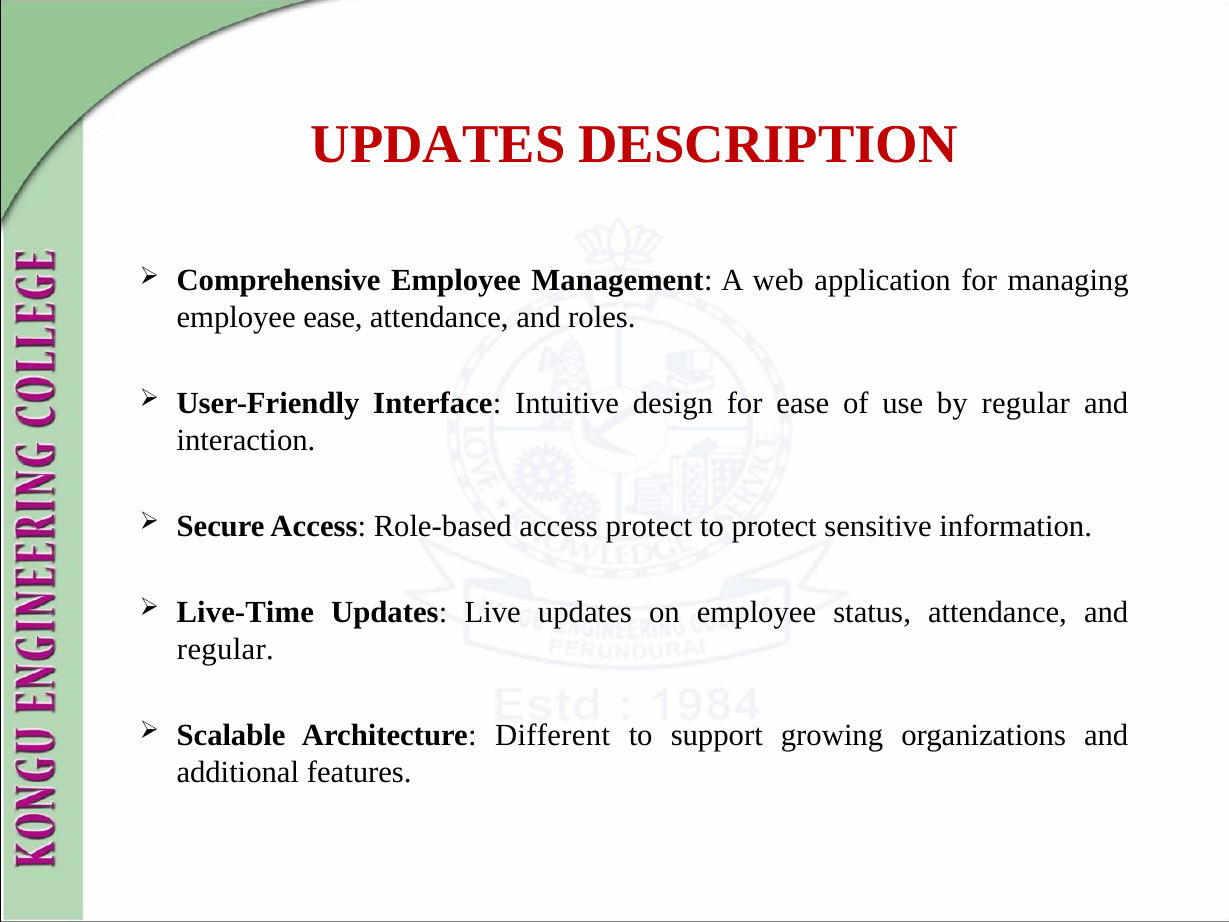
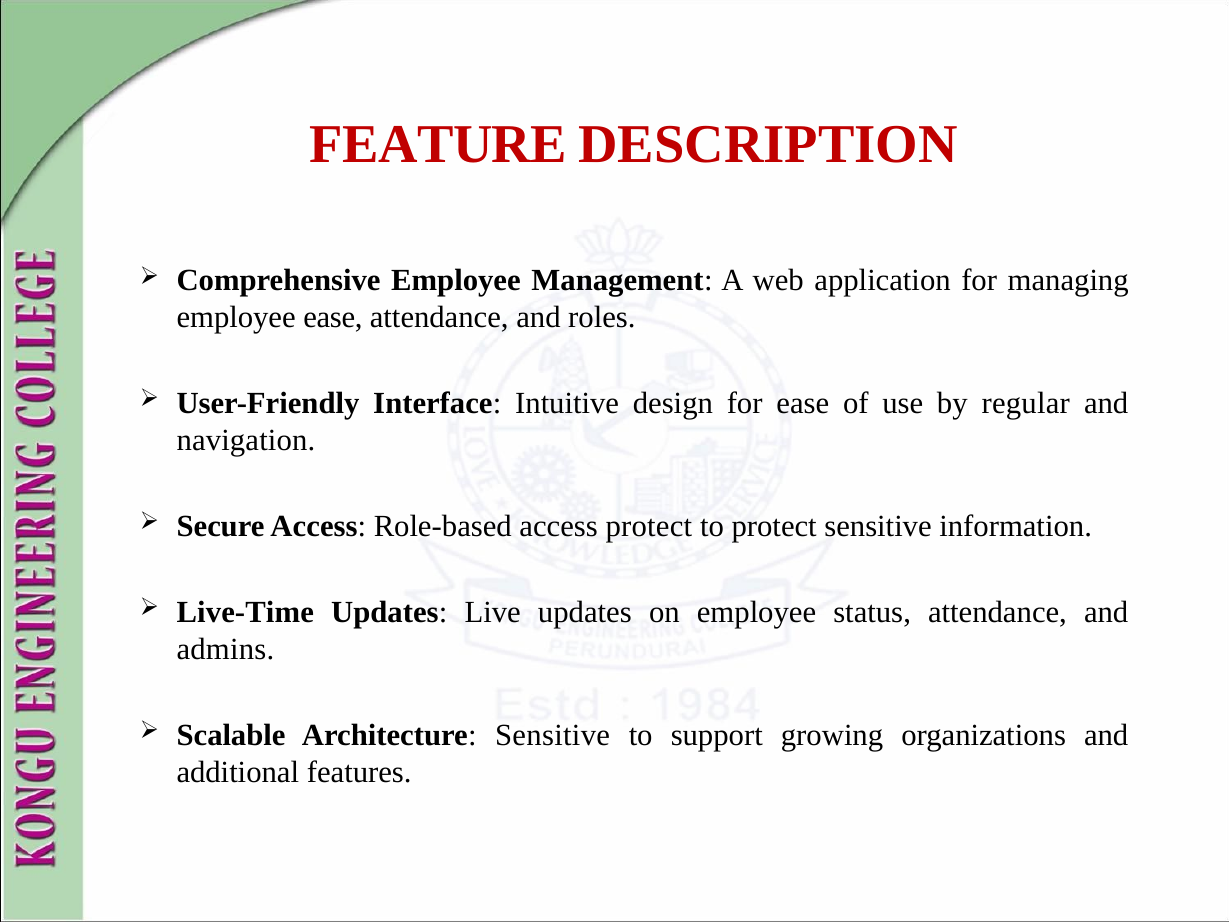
UPDATES at (438, 145): UPDATES -> FEATURE
interaction: interaction -> navigation
regular at (225, 649): regular -> admins
Architecture Different: Different -> Sensitive
